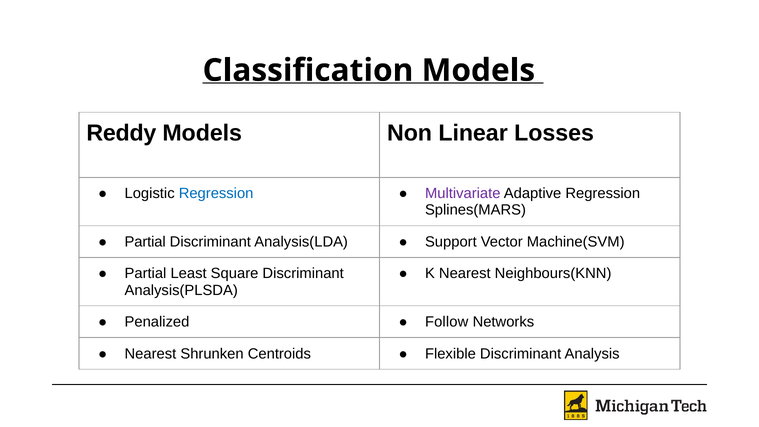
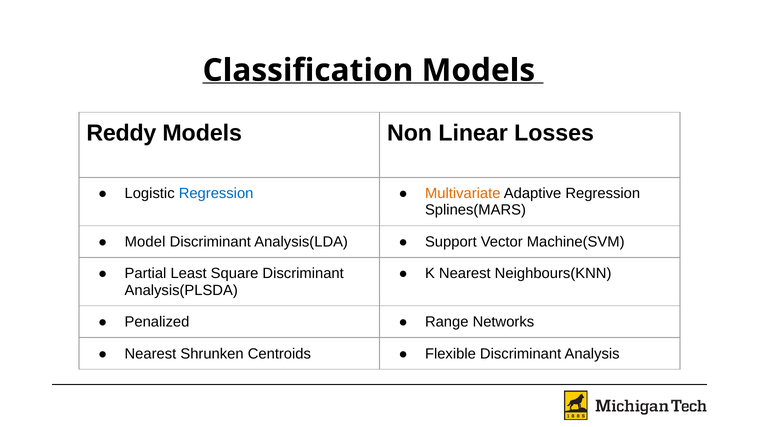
Multivariate colour: purple -> orange
Partial at (145, 242): Partial -> Model
Follow: Follow -> Range
